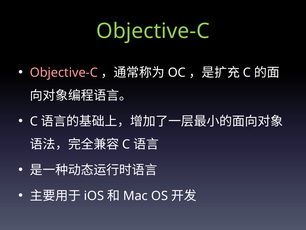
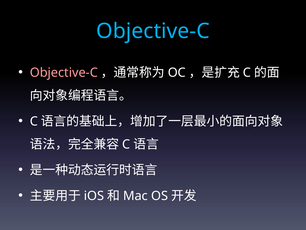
Objective-C at (153, 31) colour: light green -> light blue
